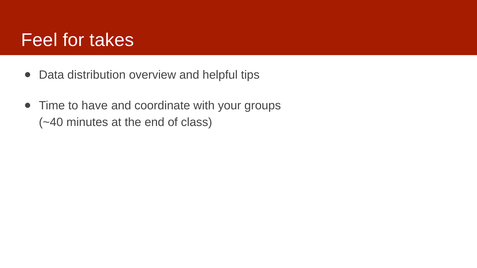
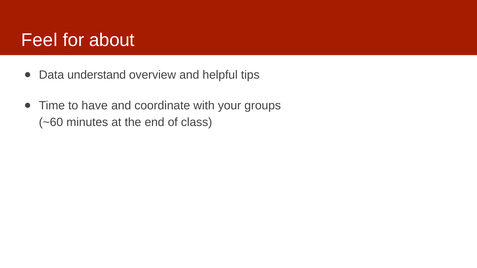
takes: takes -> about
distribution: distribution -> understand
~40: ~40 -> ~60
